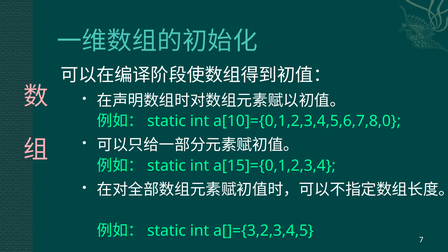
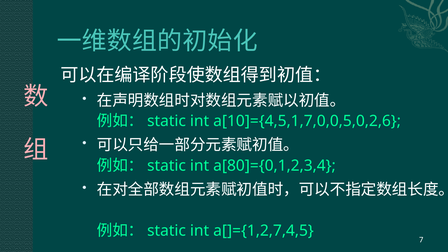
a[10]={0,1,2,3,4,5,6,7,8,0: a[10]={0,1,2,3,4,5,6,7,8,0 -> a[10]={4,5,1,7,0,0,5,0,2,6
a[15]={0,1,2,3,4: a[15]={0,1,2,3,4 -> a[80]={0,1,2,3,4
a[]={3,2,3,4,5: a[]={3,2,3,4,5 -> a[]={1,2,7,4,5
